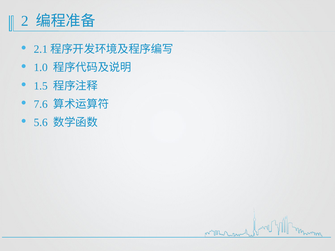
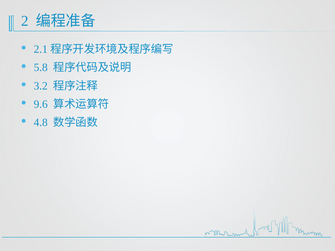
1.0: 1.0 -> 5.8
1.5: 1.5 -> 3.2
7.6: 7.6 -> 9.6
5.6: 5.6 -> 4.8
